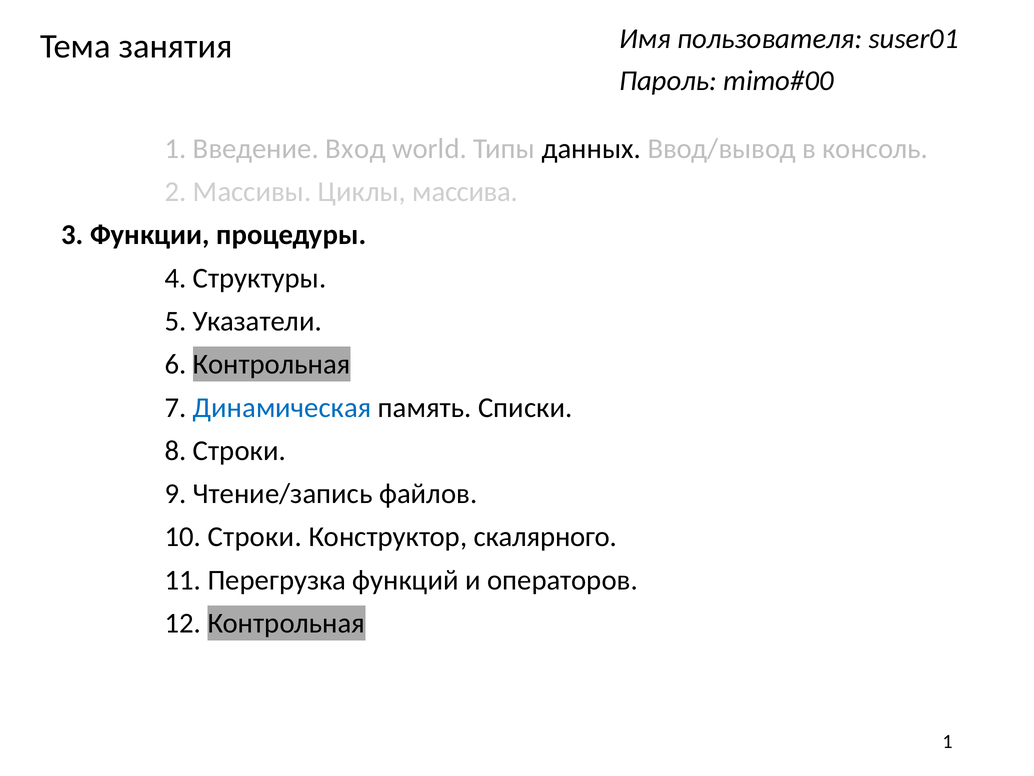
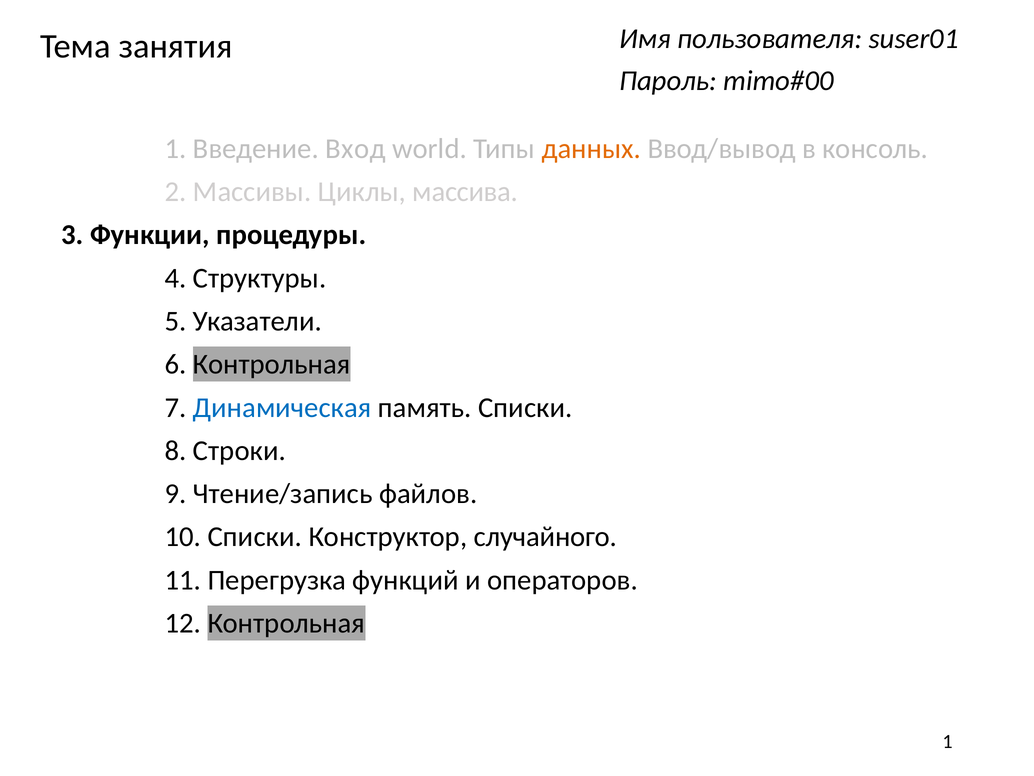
данных colour: black -> orange
10 Строки: Строки -> Списки
скалярного: скалярного -> случайного
